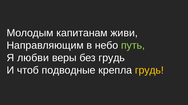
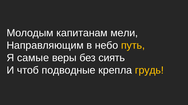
живи: живи -> мели
путь colour: light green -> yellow
любви: любви -> самые
без грудь: грудь -> сиять
